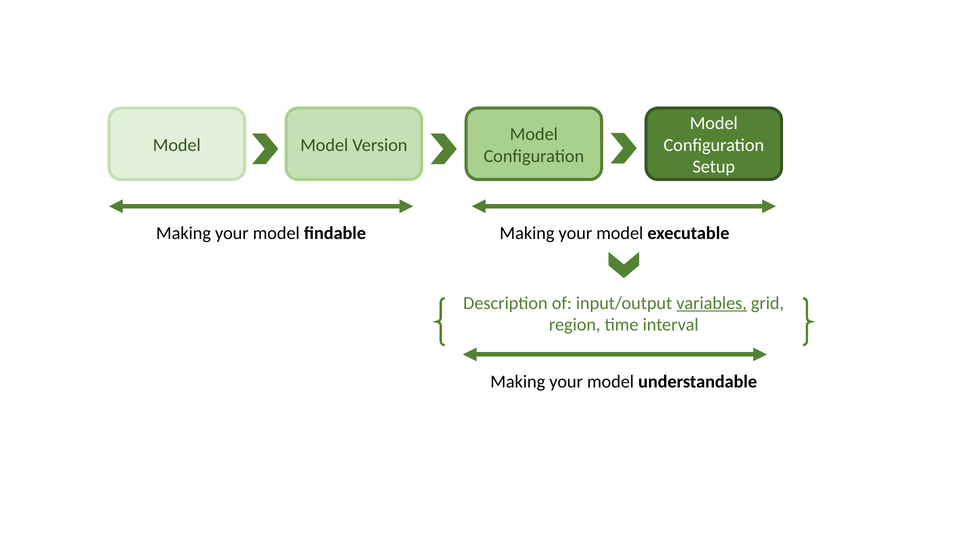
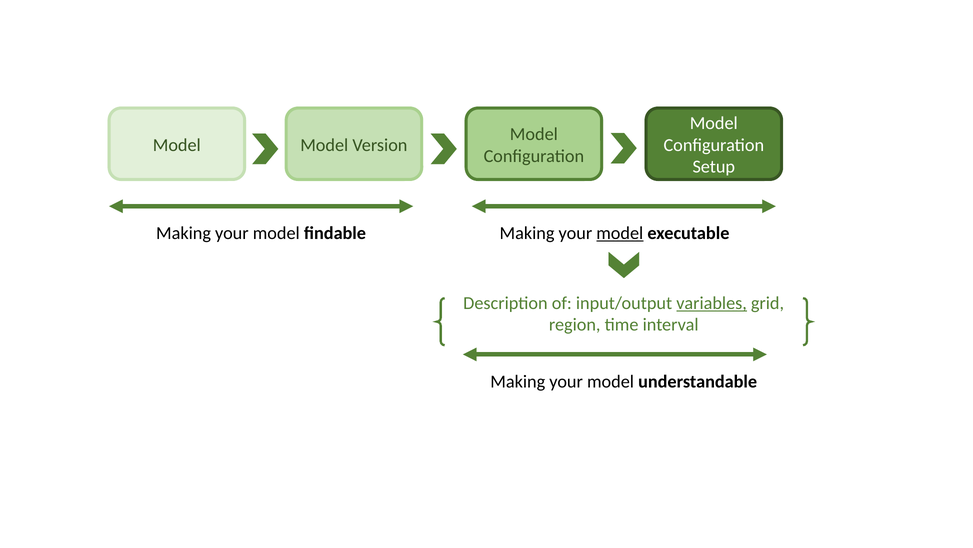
model at (620, 233) underline: none -> present
